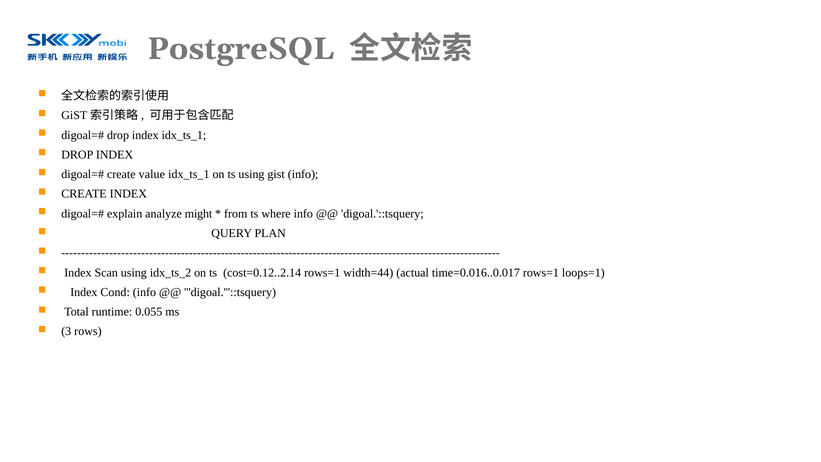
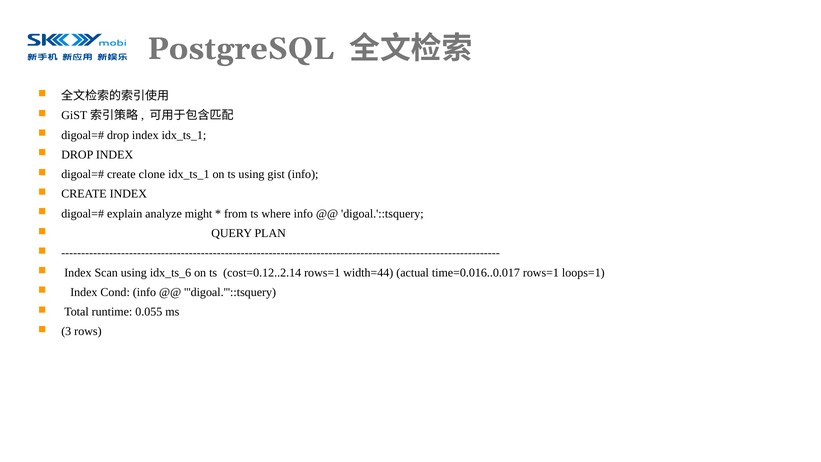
value: value -> clone
idx_ts_2: idx_ts_2 -> idx_ts_6
